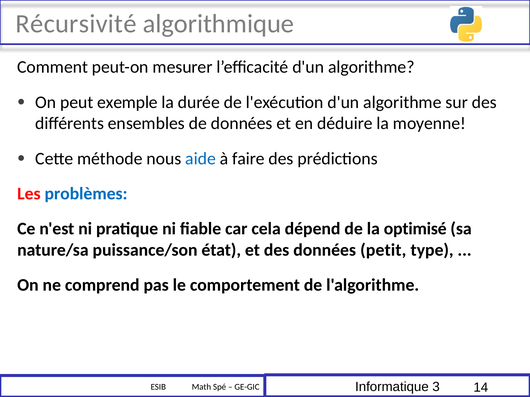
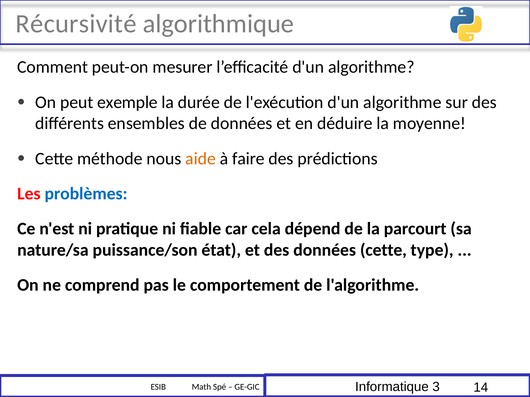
aide colour: blue -> orange
optimisé: optimisé -> parcourt
données petit: petit -> cette
